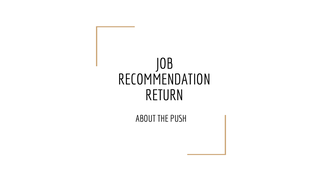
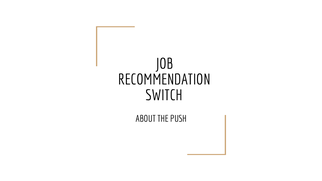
RETURN: RETURN -> SWITCH
